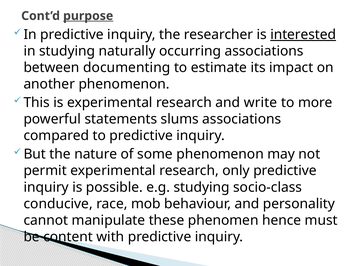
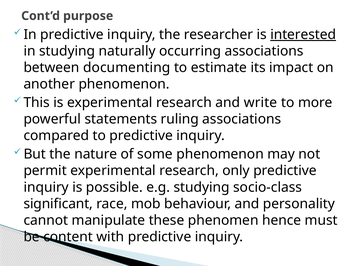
purpose underline: present -> none
slums: slums -> ruling
conducive: conducive -> significant
